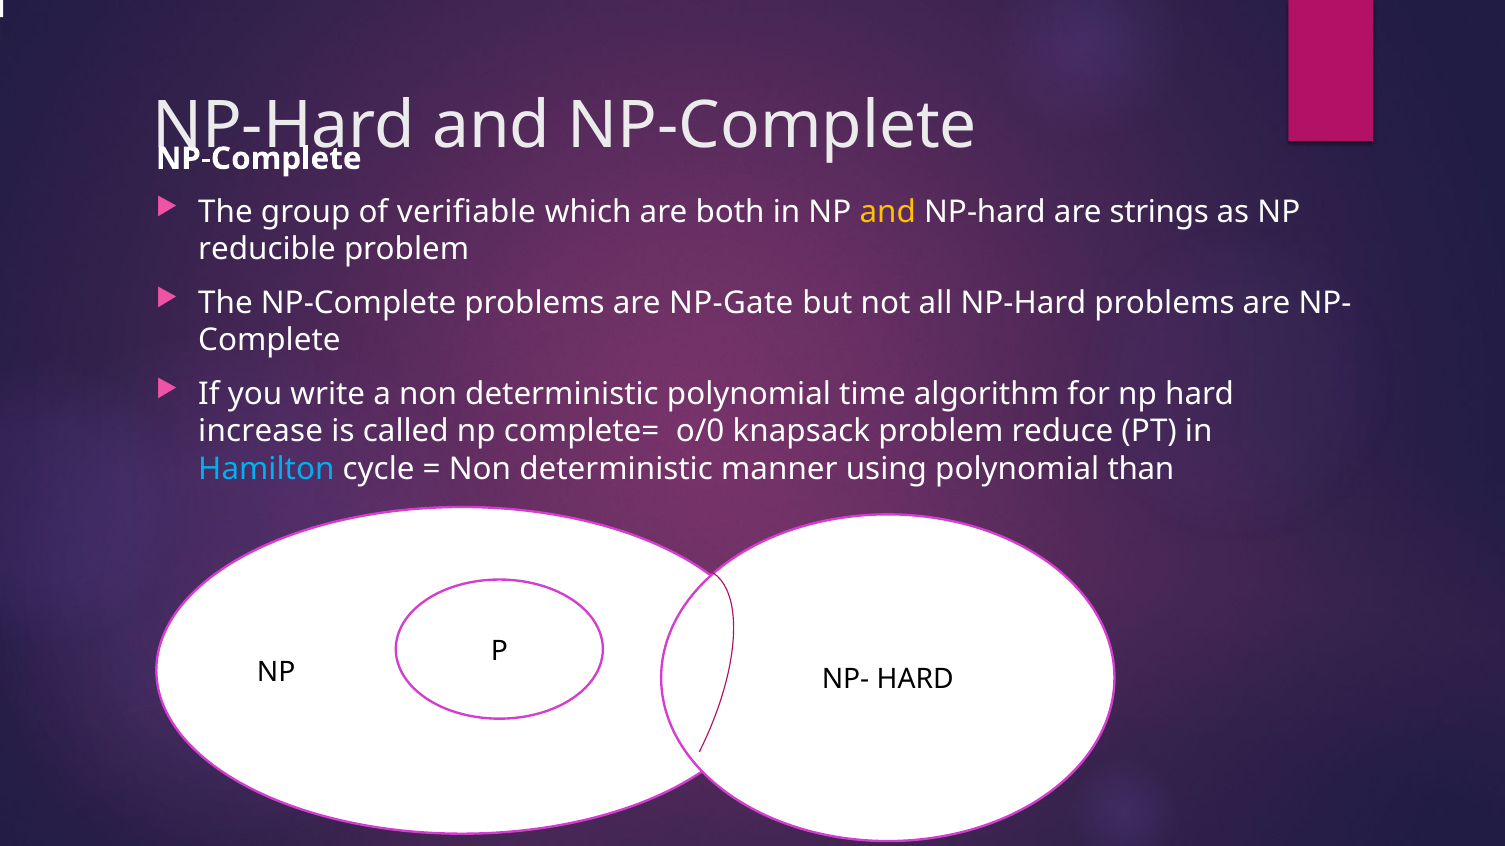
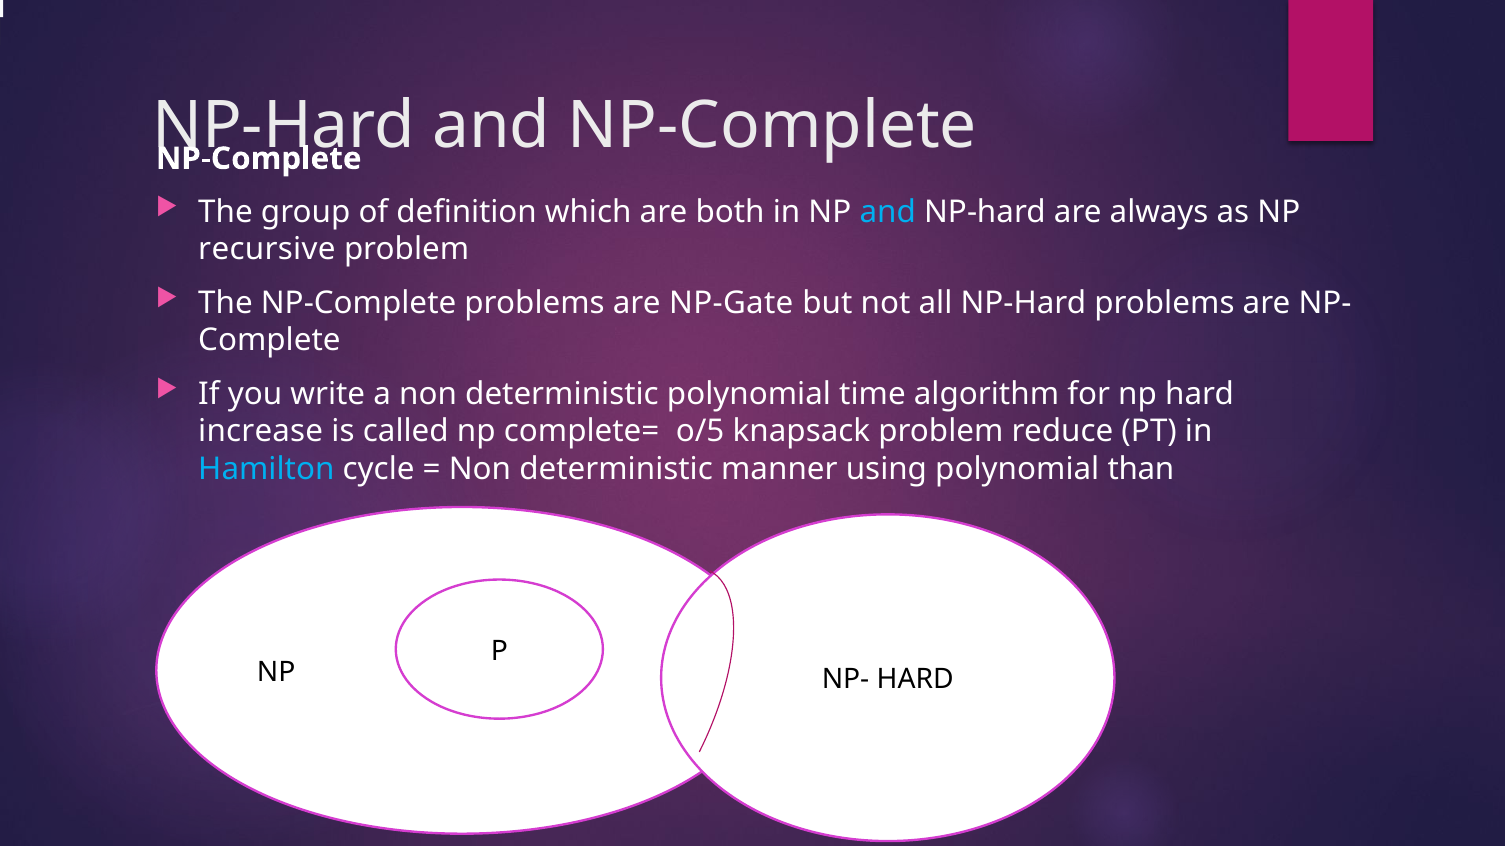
verifiable: verifiable -> definition
and at (888, 212) colour: yellow -> light blue
strings: strings -> always
reducible: reducible -> recursive
o/0: o/0 -> o/5
